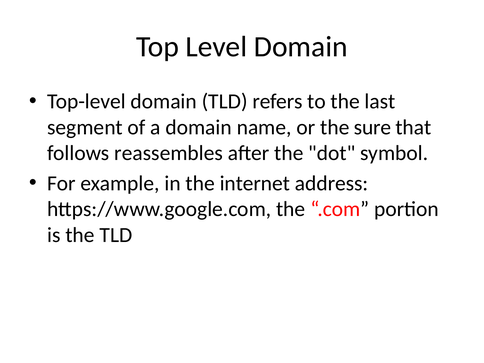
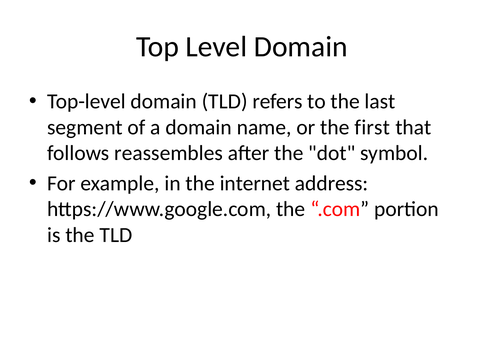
sure: sure -> first
